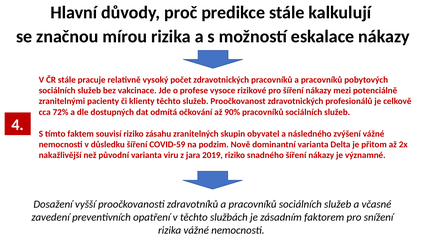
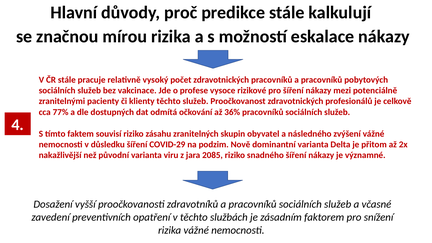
72%: 72% -> 77%
90%: 90% -> 36%
COVID-59: COVID-59 -> COVID-29
2019: 2019 -> 2085
